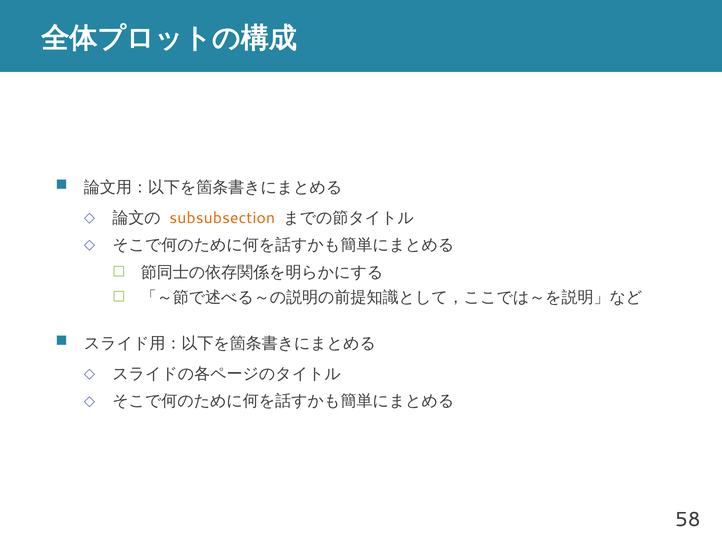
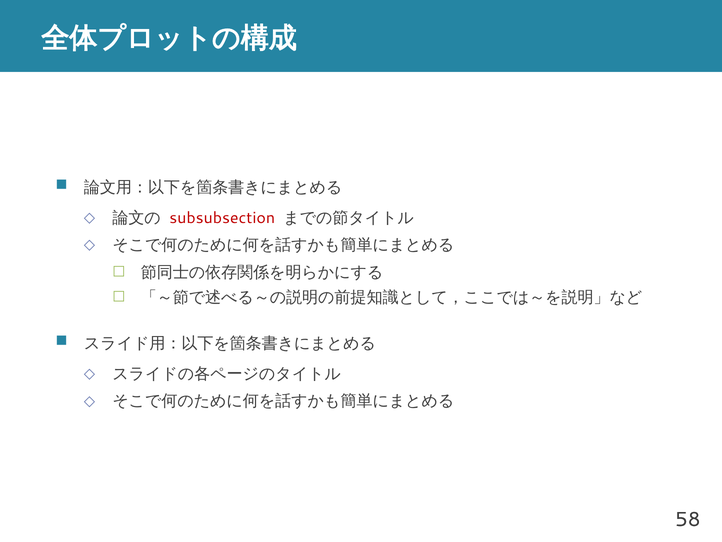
subsubsection colour: orange -> red
